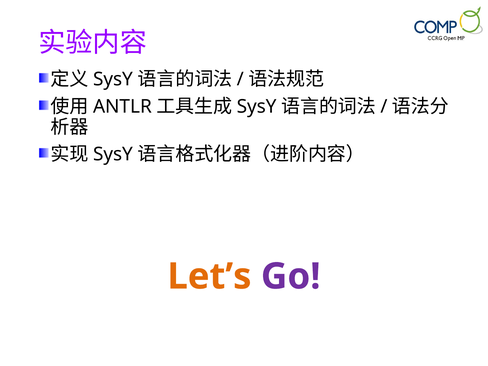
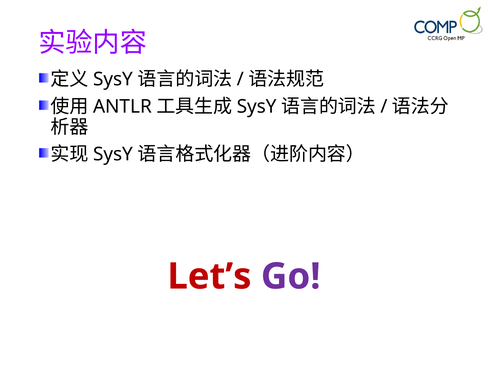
Let’s colour: orange -> red
